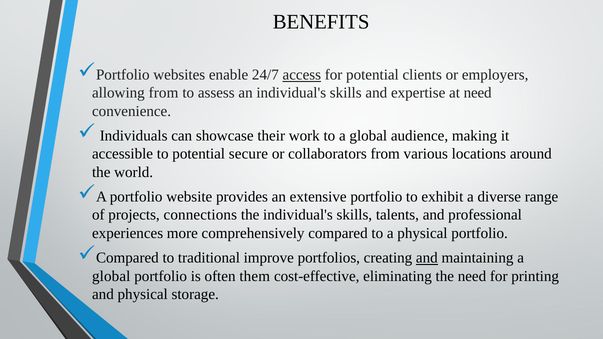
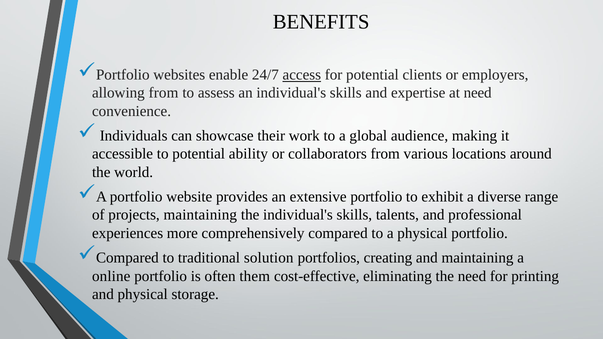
secure: secure -> ability
projects connections: connections -> maintaining
improve: improve -> solution
and at (427, 258) underline: present -> none
global at (111, 276): global -> online
